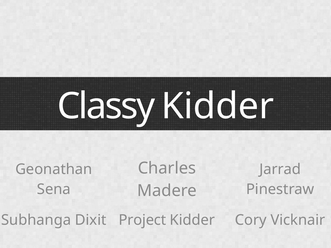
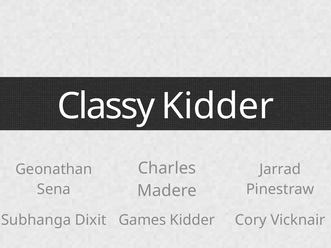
Project: Project -> Games
